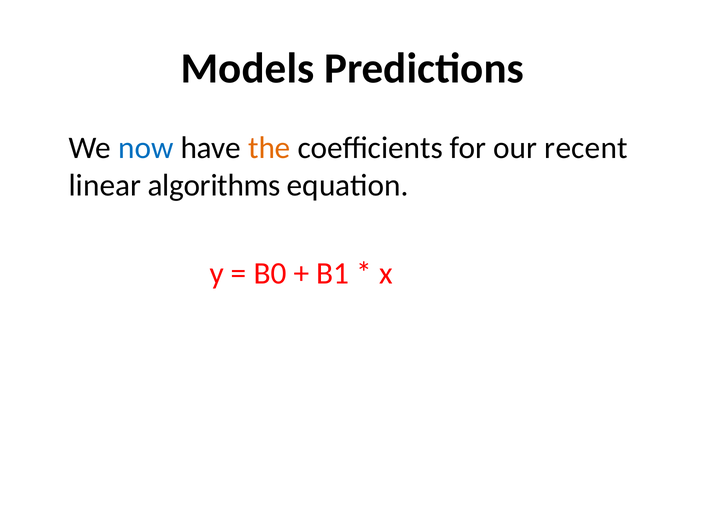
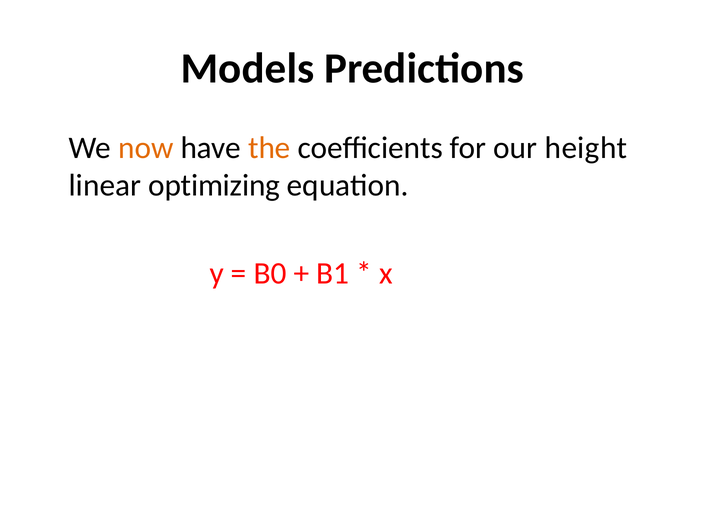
now colour: blue -> orange
recent: recent -> height
algorithms: algorithms -> optimizing
